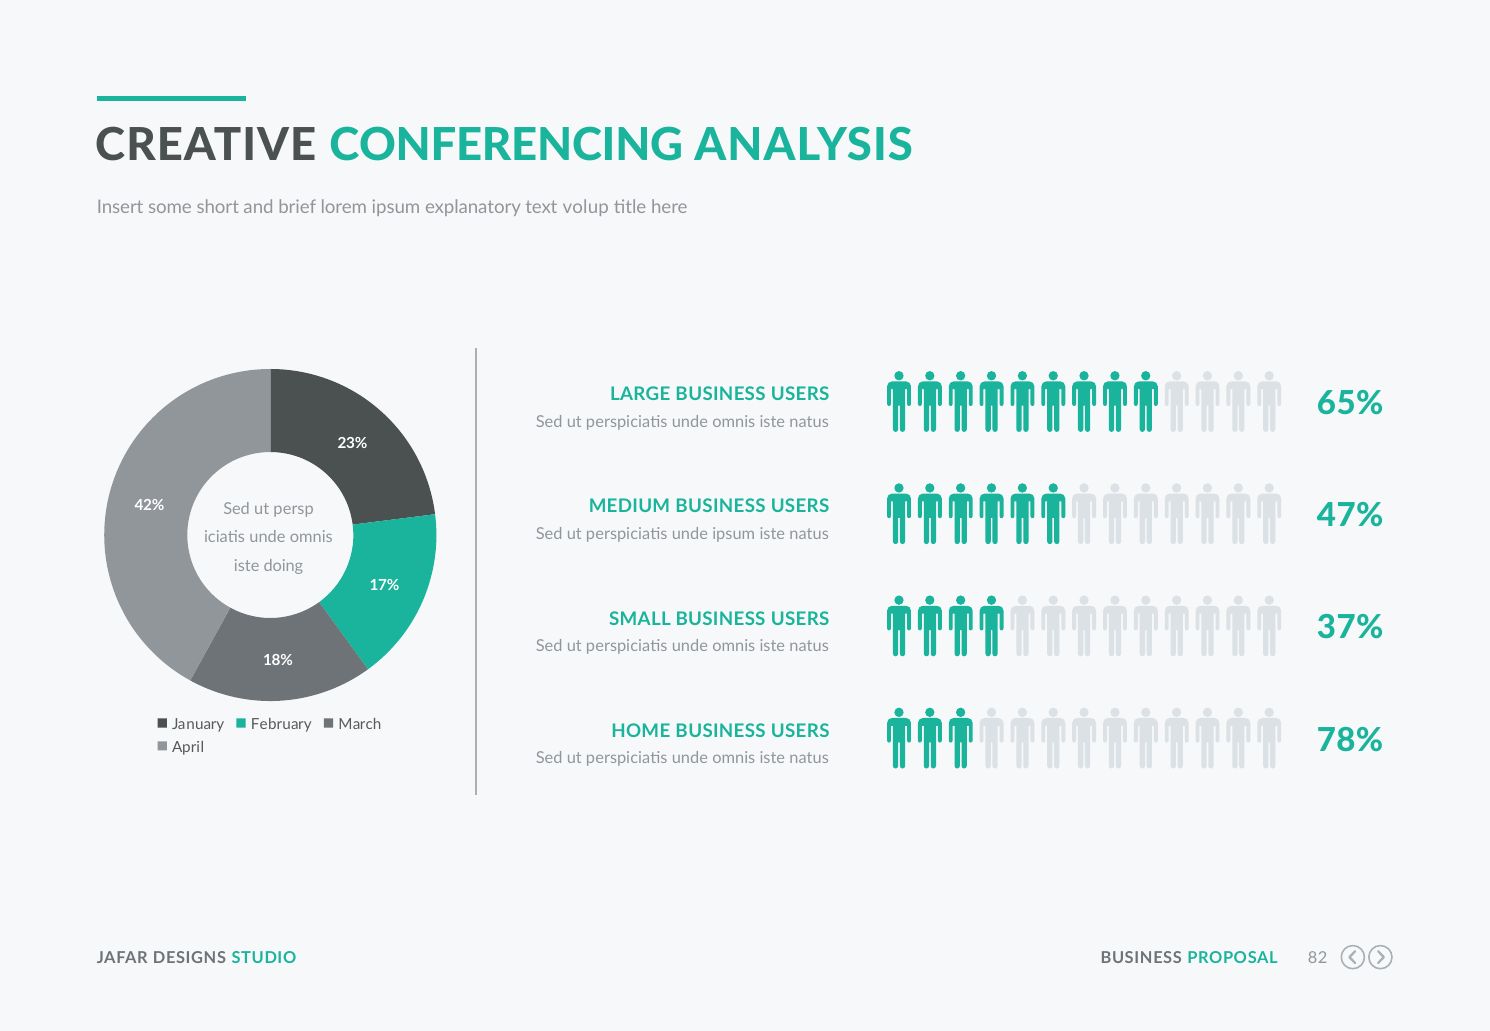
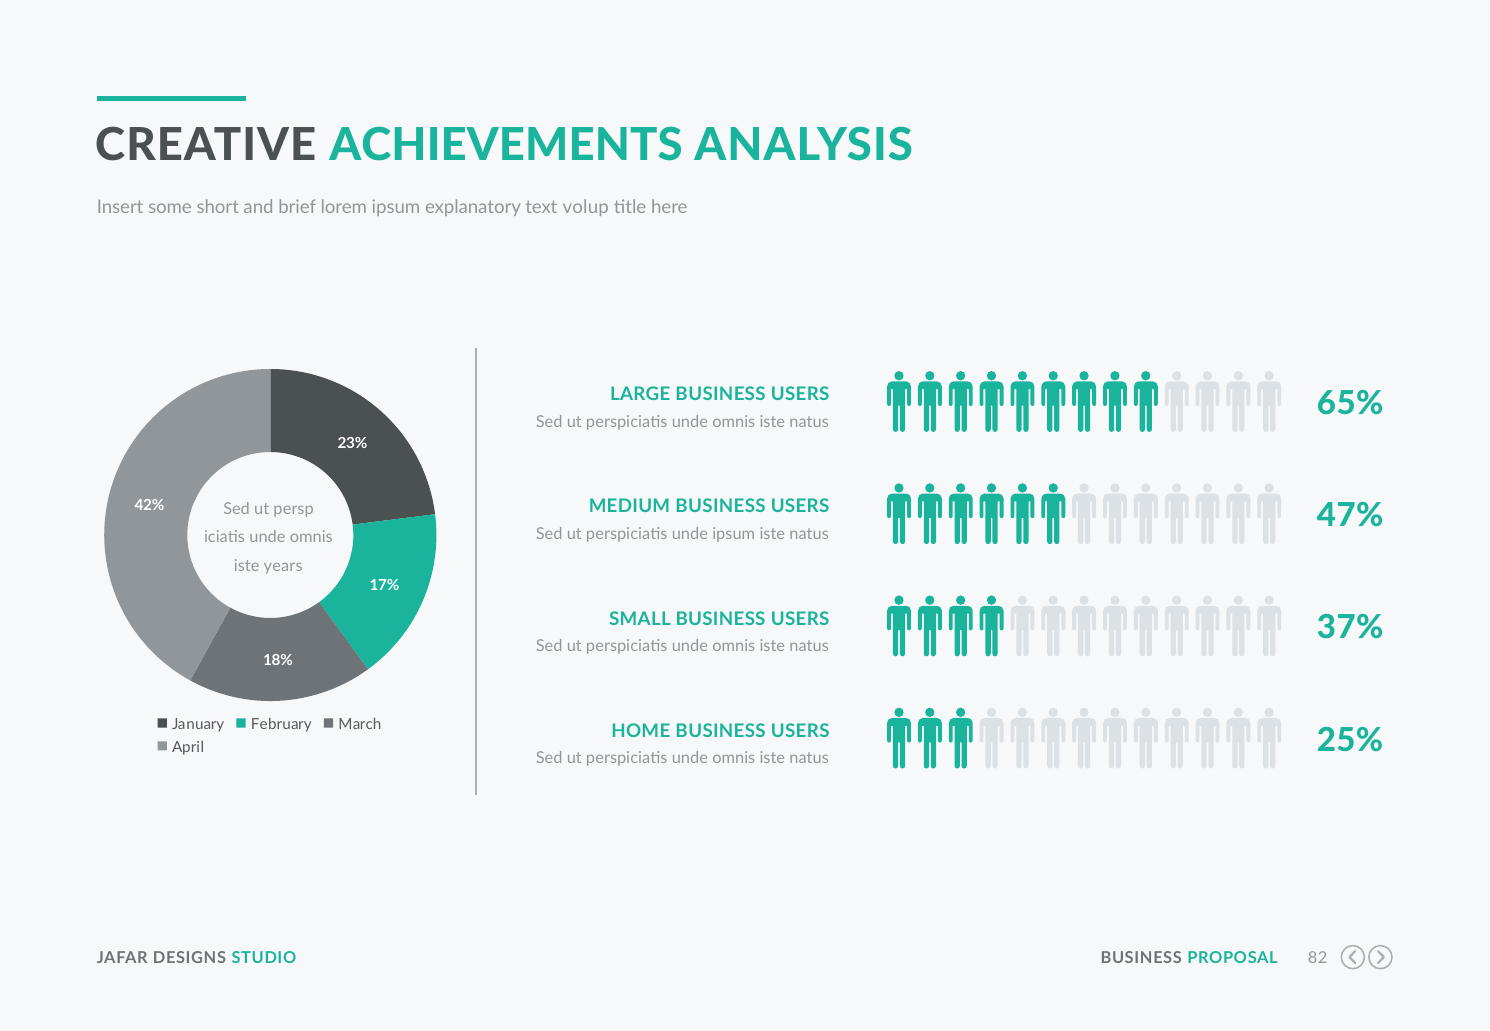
CONFERENCING: CONFERENCING -> ACHIEVEMENTS
doing: doing -> years
78%: 78% -> 25%
